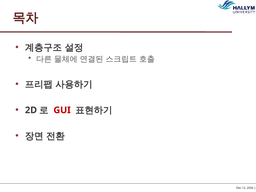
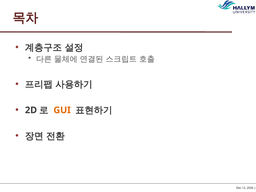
GUI colour: red -> orange
